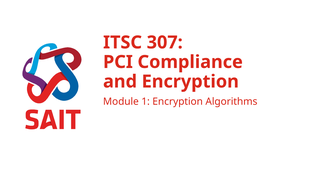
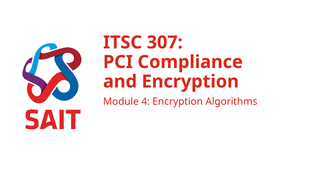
1: 1 -> 4
